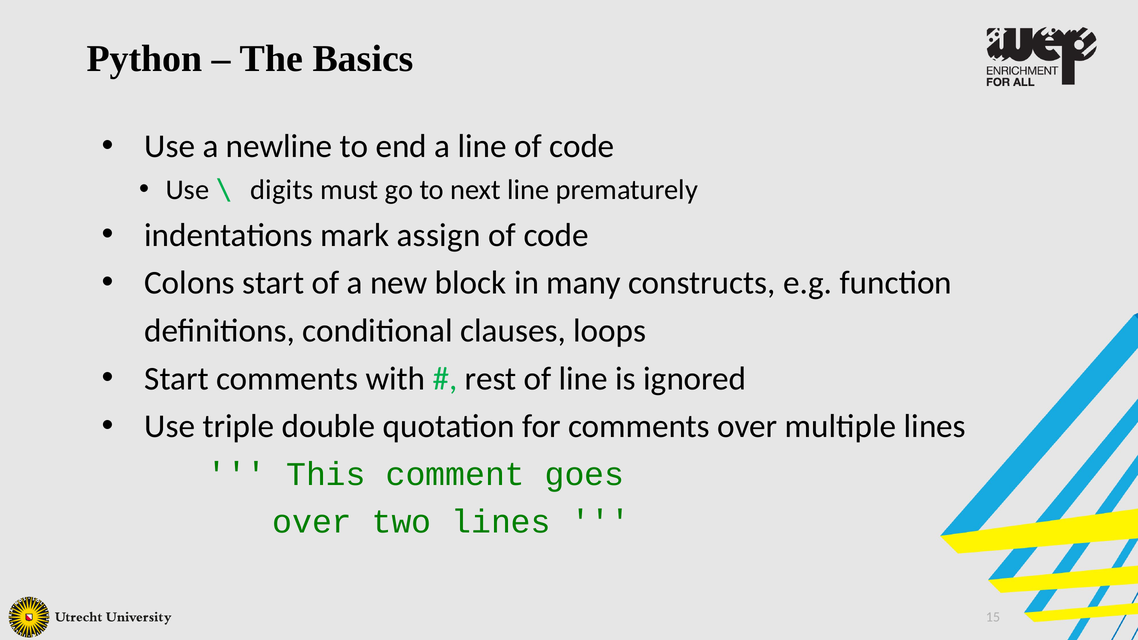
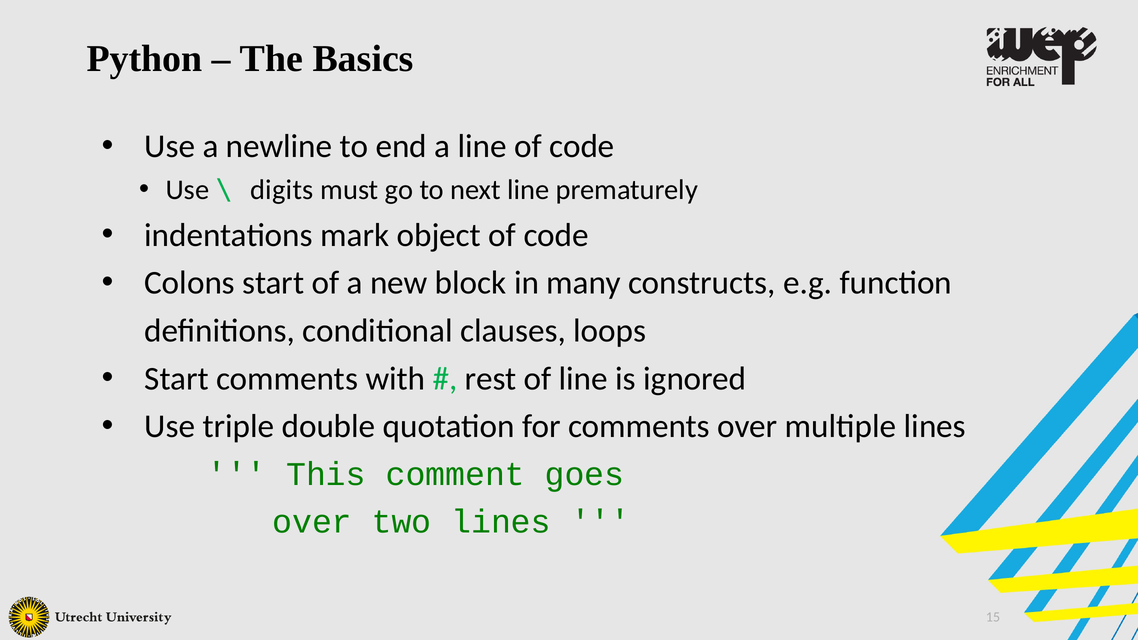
assign: assign -> object
